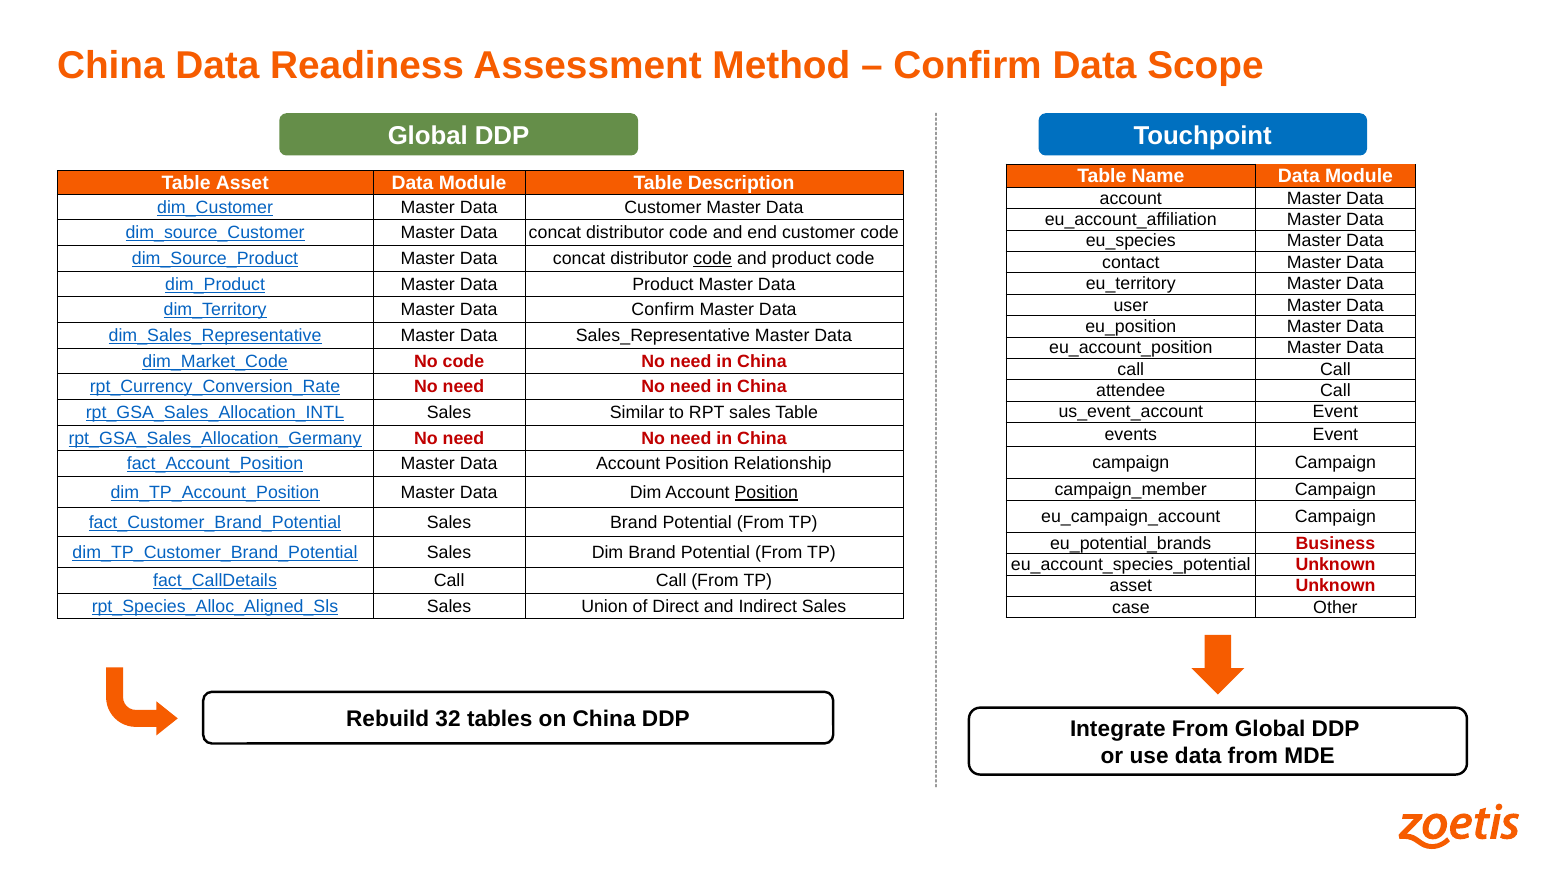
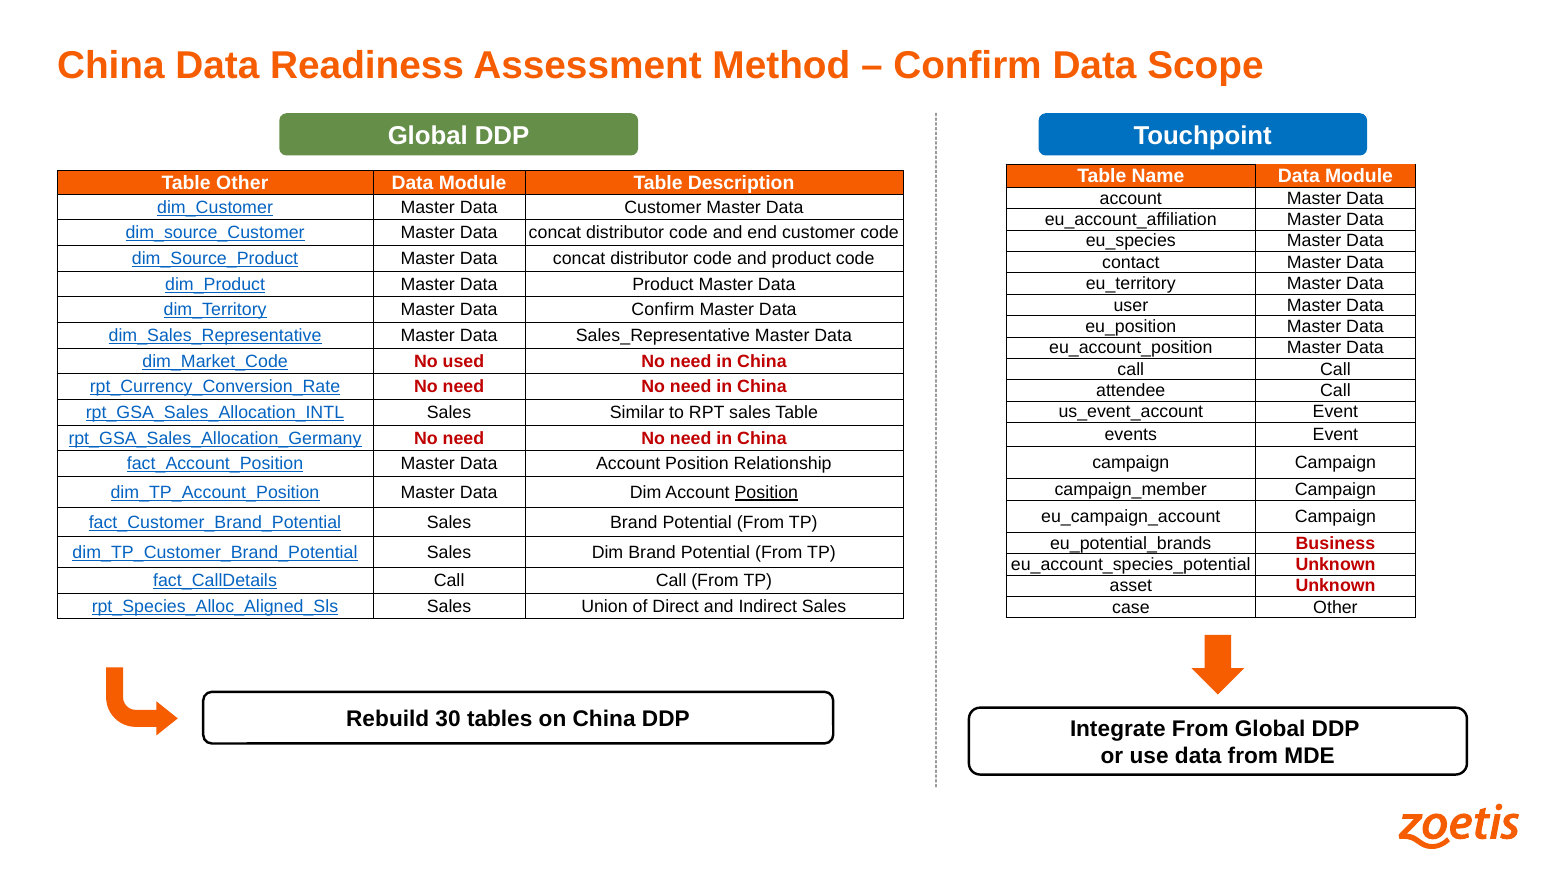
Table Asset: Asset -> Other
code at (713, 259) underline: present -> none
No code: code -> used
32: 32 -> 30
